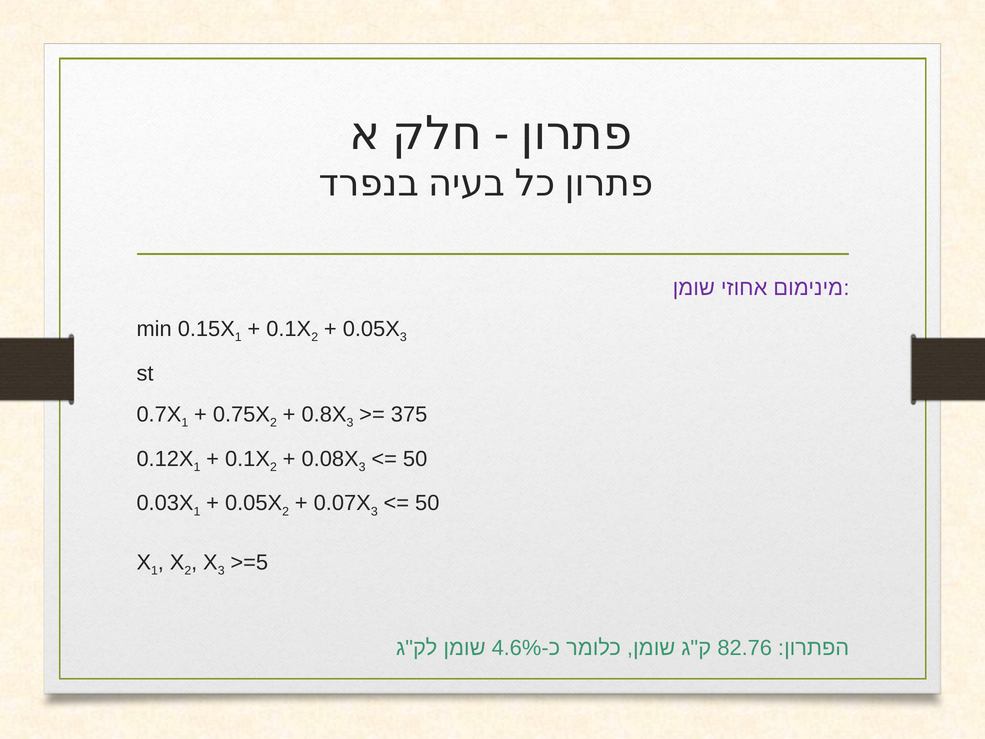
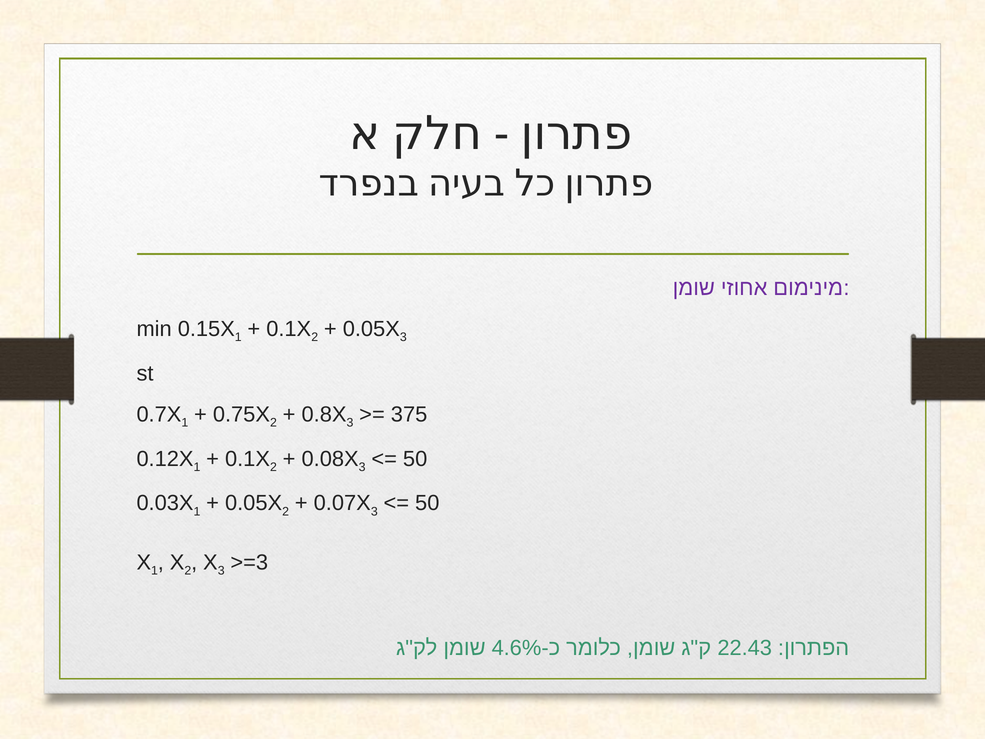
>=5: >=5 -> >=3
82.76: 82.76 -> 22.43
